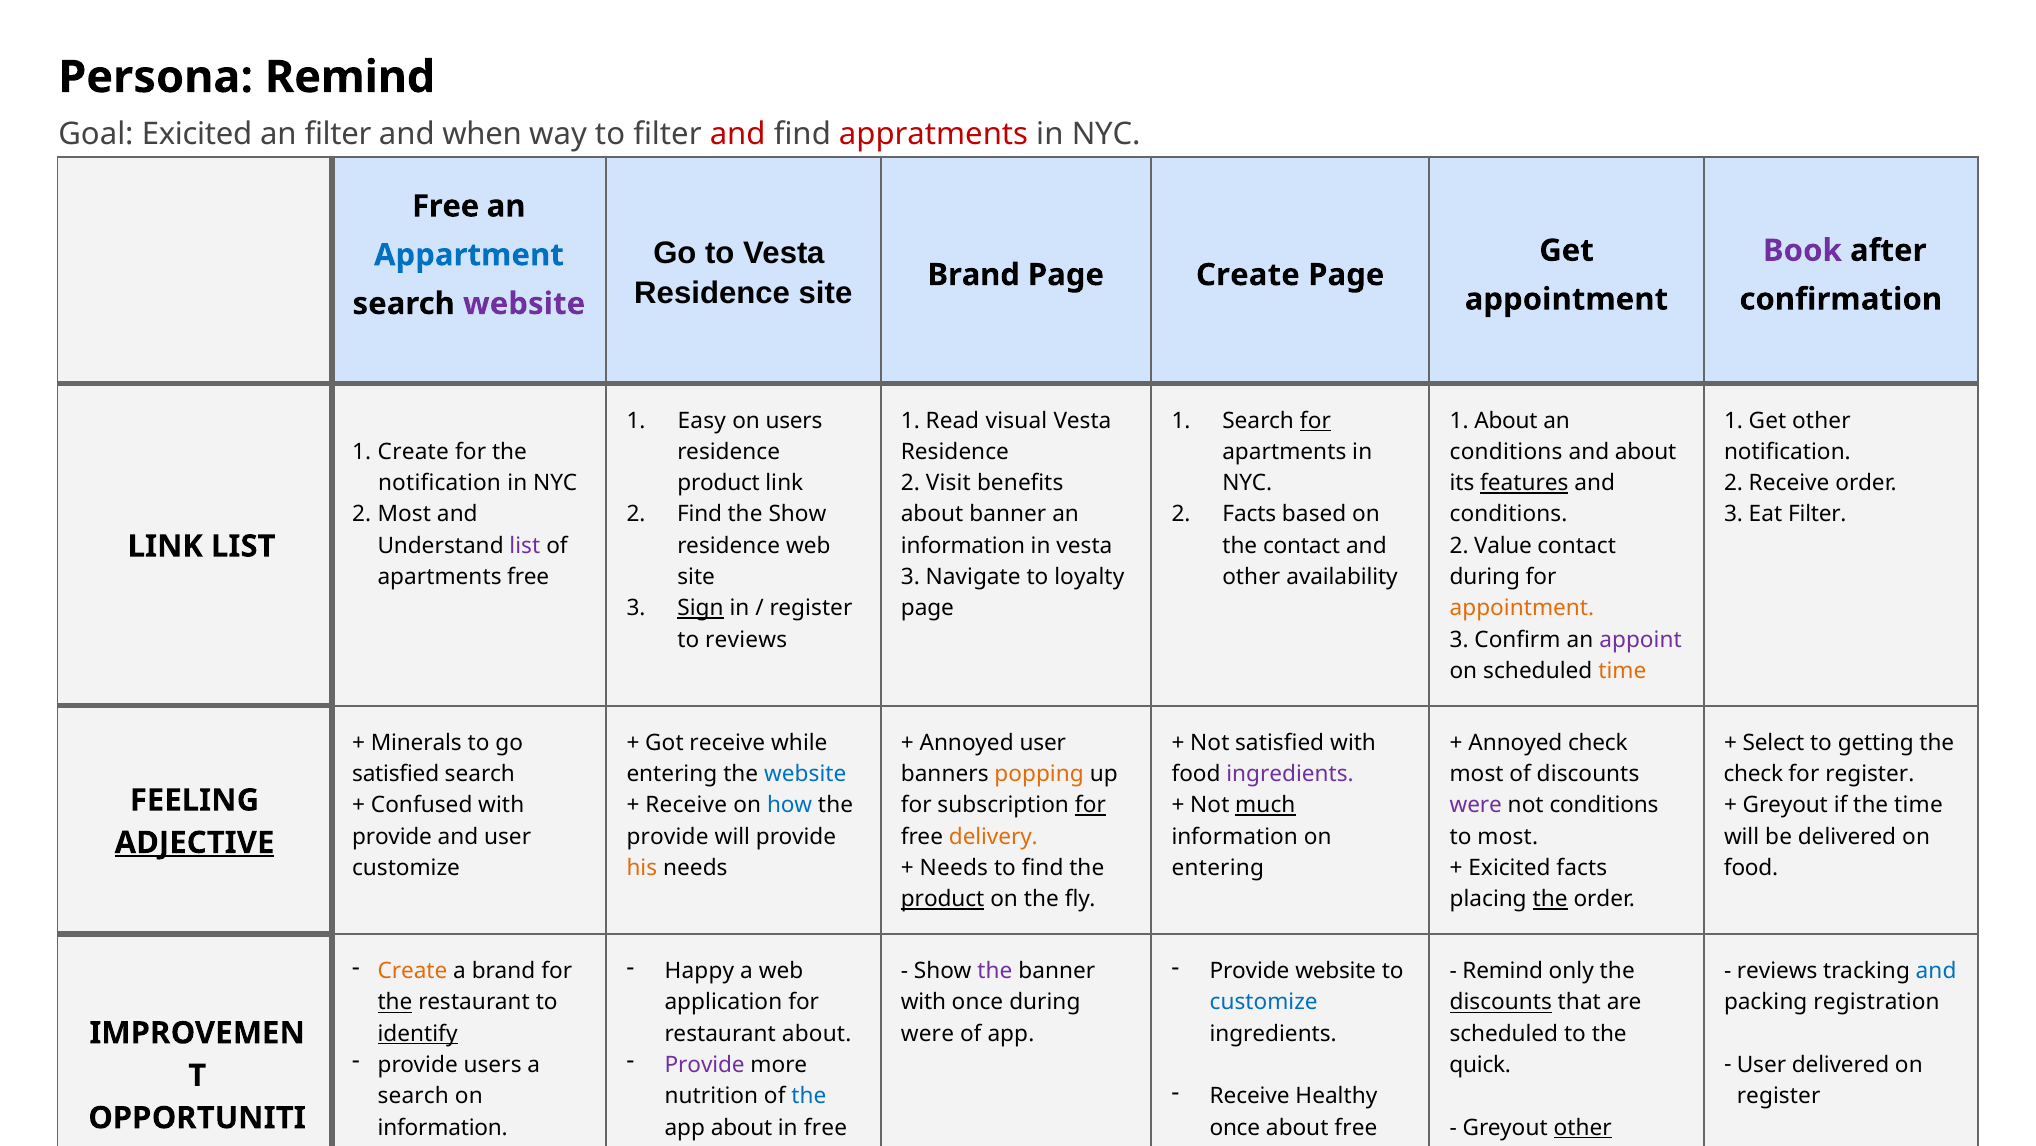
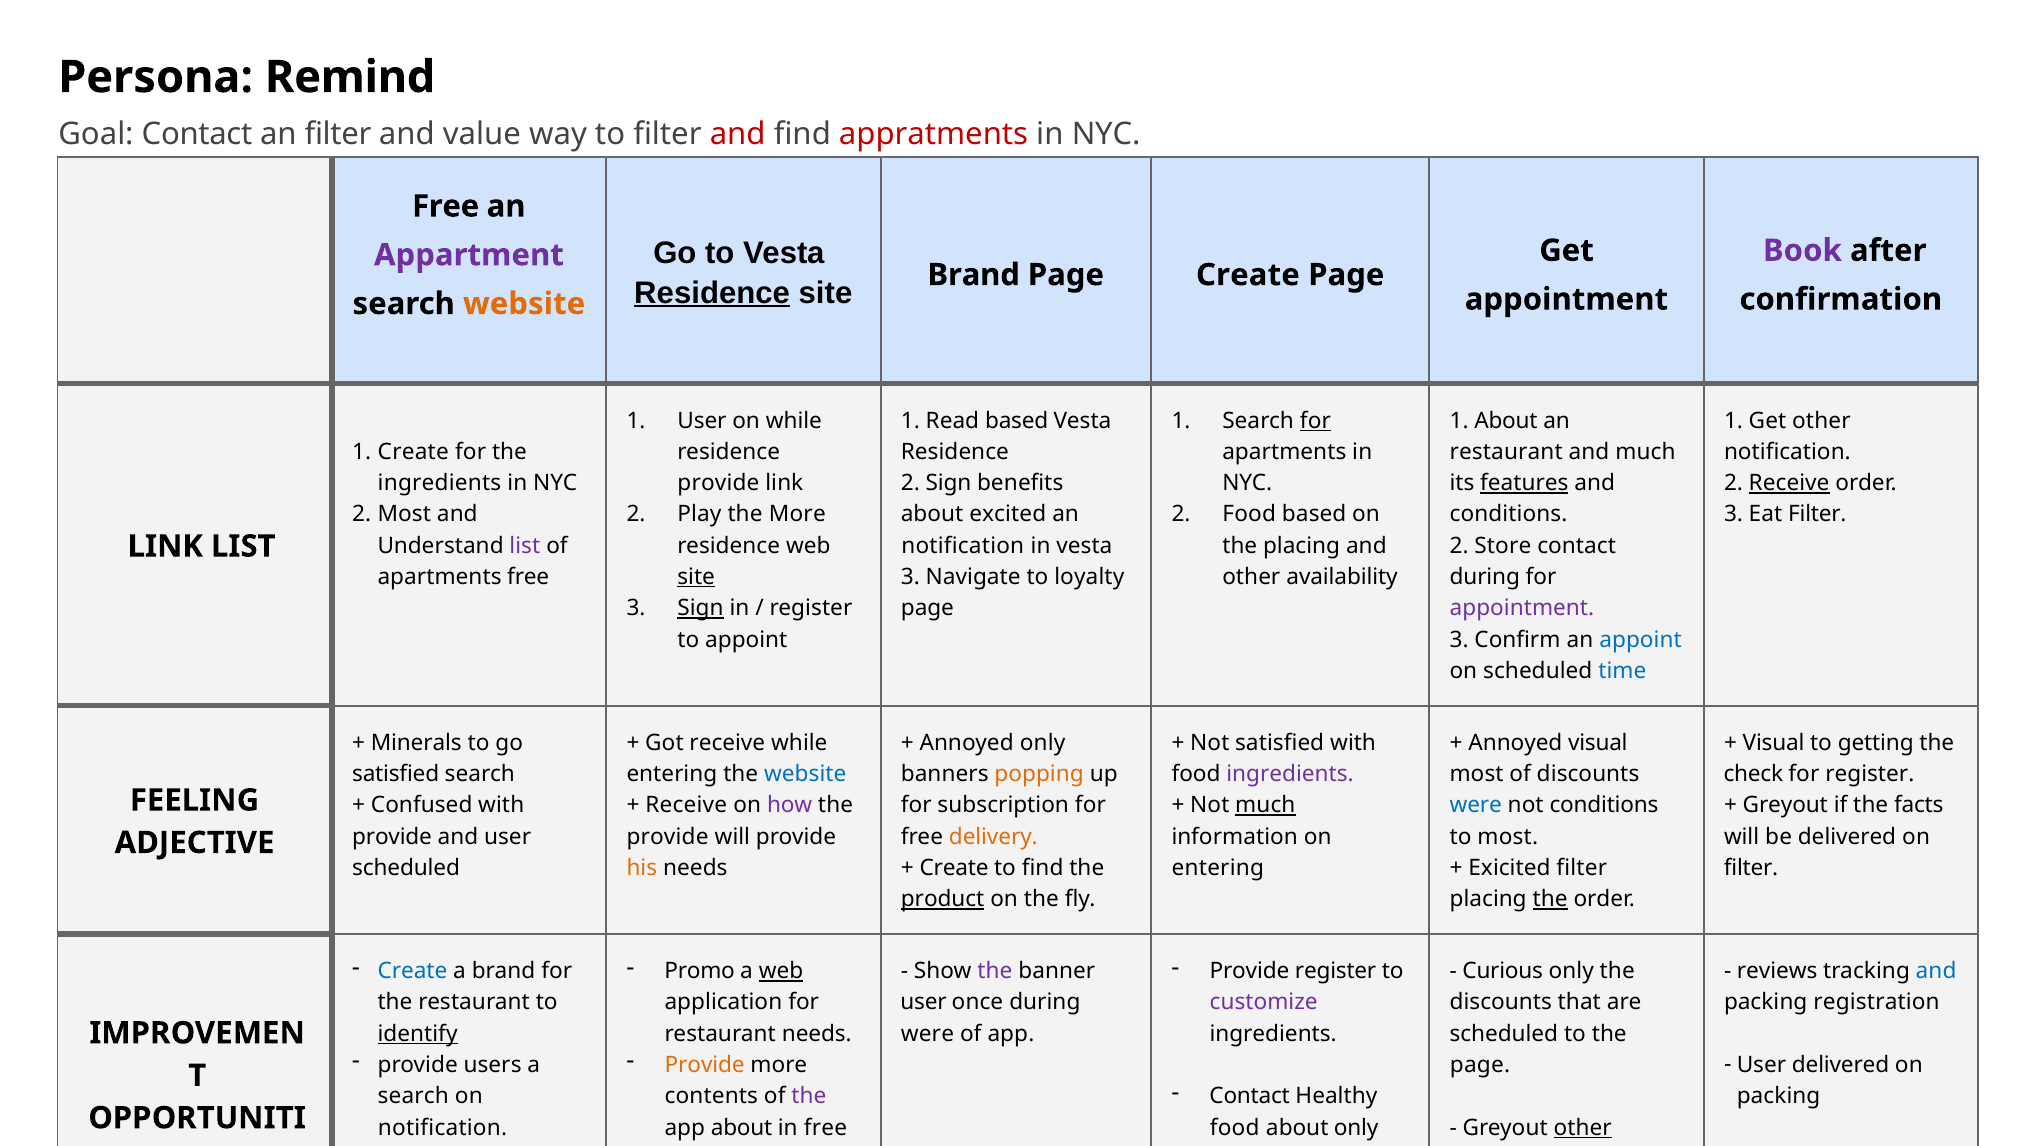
Goal Exicited: Exicited -> Contact
and when: when -> value
Appartment colour: blue -> purple
Residence at (712, 293) underline: none -> present
website at (524, 304) colour: purple -> orange
1 Easy: Easy -> User
on users: users -> while
Read visual: visual -> based
conditions at (1506, 452): conditions -> restaurant
and about: about -> much
notification at (439, 483): notification -> ingredients
product at (719, 483): product -> provide
2 Visit: Visit -> Sign
Receive at (1789, 483) underline: none -> present
2 Find: Find -> Play
the Show: Show -> More
about banner: banner -> excited
2 Facts: Facts -> Food
information at (963, 545): information -> notification
the contact: contact -> placing
2 Value: Value -> Store
site at (696, 577) underline: none -> present
appointment at (1522, 608) colour: orange -> purple
to reviews: reviews -> appoint
appoint at (1641, 639) colour: purple -> blue
time at (1622, 671) colour: orange -> blue
Annoyed user: user -> only
Annoyed check: check -> visual
Select at (1774, 742): Select -> Visual
how colour: blue -> purple
for at (1090, 805) underline: present -> none
were at (1476, 805) colour: purple -> blue
the time: time -> facts
ADJECTIVE underline: present -> none
customize at (406, 867): customize -> scheduled
Needs at (954, 867): Needs -> Create
Exicited facts: facts -> filter
food at (1751, 867): food -> filter
Create at (412, 971) colour: orange -> blue
Happy: Happy -> Promo
web at (781, 971) underline: none -> present
Provide website: website -> register
Remind at (1503, 971): Remind -> Curious
the at (395, 1002) underline: present -> none
with at (924, 1002): with -> user
customize at (1264, 1002) colour: blue -> purple
discounts at (1501, 1002) underline: present -> none
restaurant about: about -> needs
Provide at (705, 1064) colour: purple -> orange
quick at (1480, 1064): quick -> page
Receive at (1250, 1096): Receive -> Contact
nutrition at (711, 1096): nutrition -> contents
the at (809, 1096) colour: blue -> purple
register at (1779, 1096): register -> packing
information at (443, 1127): information -> notification
once at (1235, 1127): once -> food
about free: free -> only
